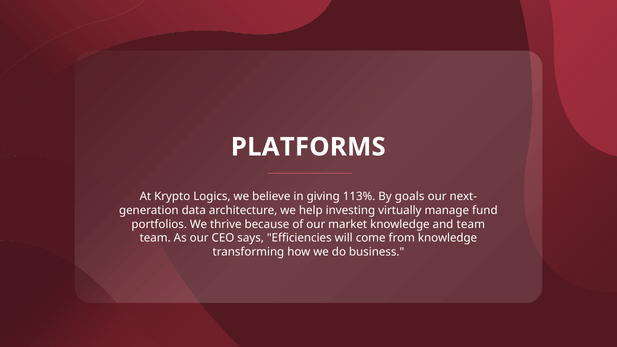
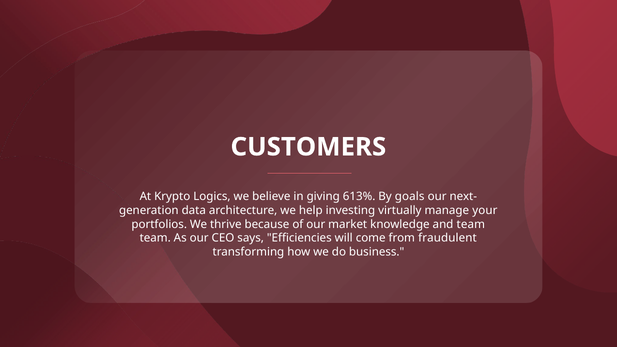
PLATFORMS: PLATFORMS -> CUSTOMERS
113%: 113% -> 613%
fund: fund -> your
from knowledge: knowledge -> fraudulent
